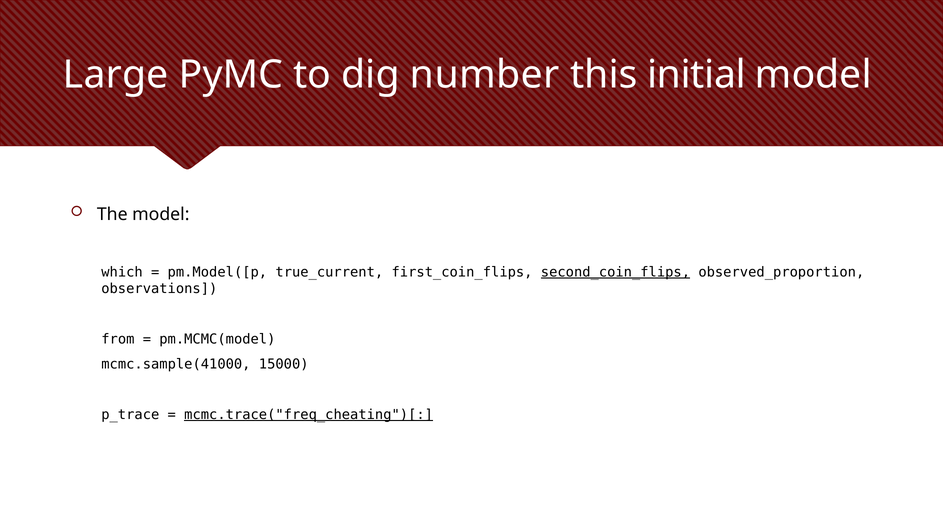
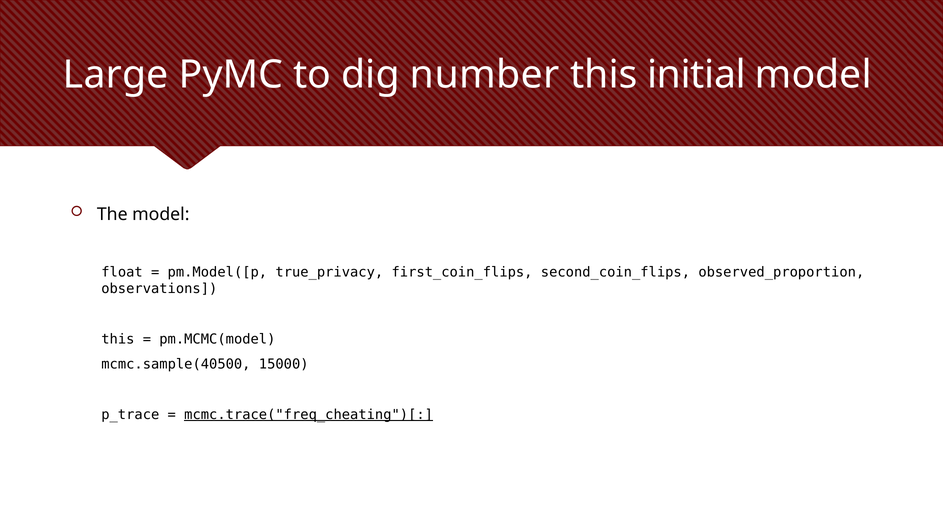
which: which -> float
true_current: true_current -> true_privacy
second_coin_flips underline: present -> none
from at (118, 339): from -> this
mcmc.sample(41000: mcmc.sample(41000 -> mcmc.sample(40500
